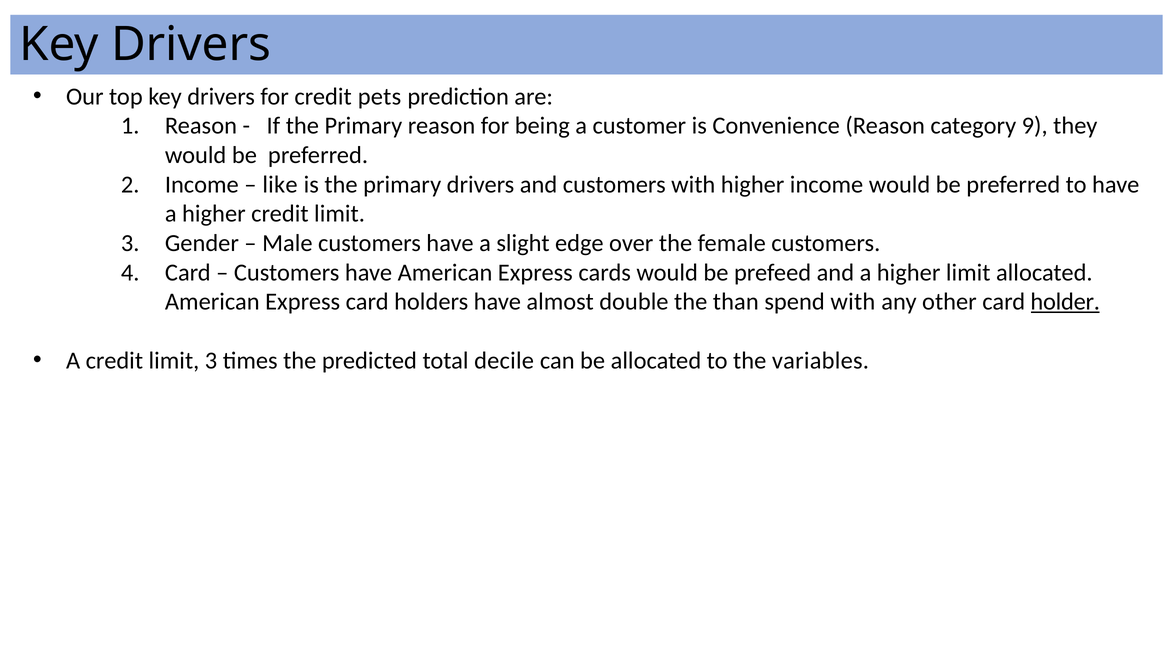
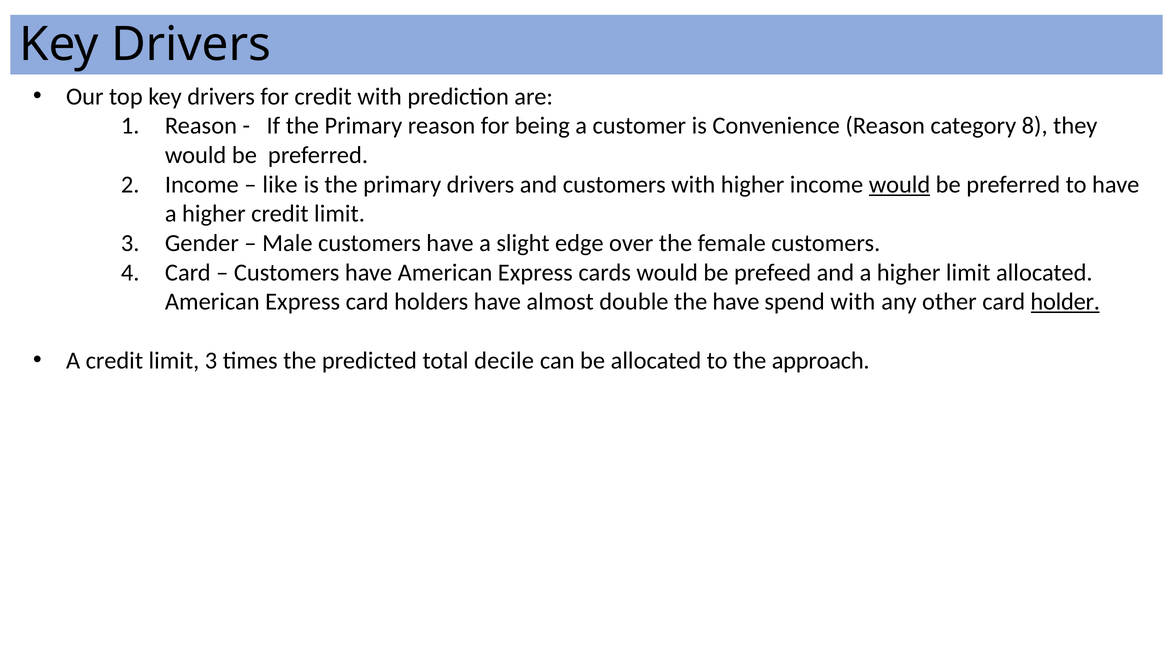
credit pets: pets -> with
9: 9 -> 8
would at (900, 184) underline: none -> present
the than: than -> have
variables: variables -> approach
